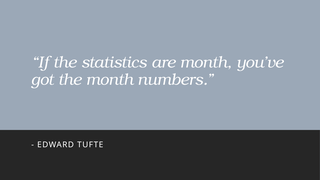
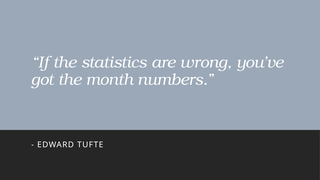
are month: month -> wrong
